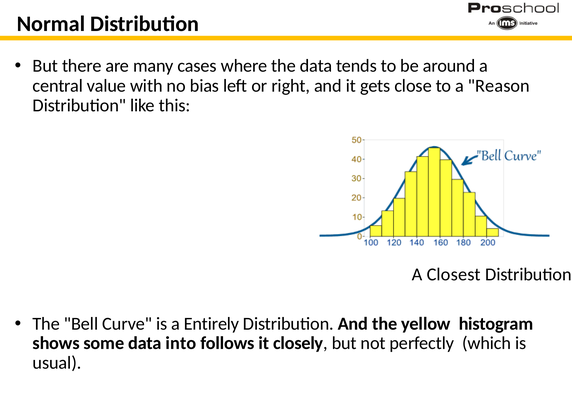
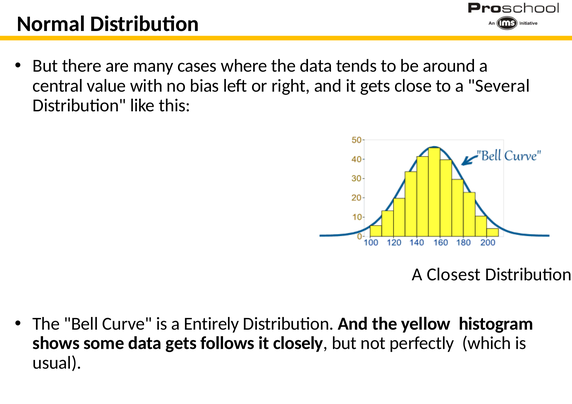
Reason: Reason -> Several
data into: into -> gets
